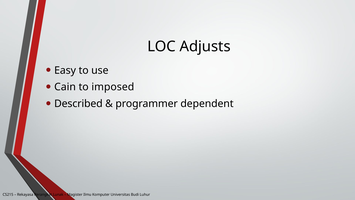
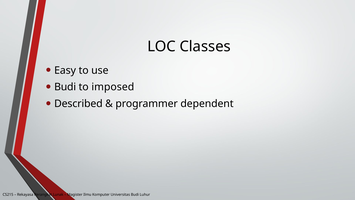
Adjusts: Adjusts -> Classes
Cain at (65, 87): Cain -> Budi
